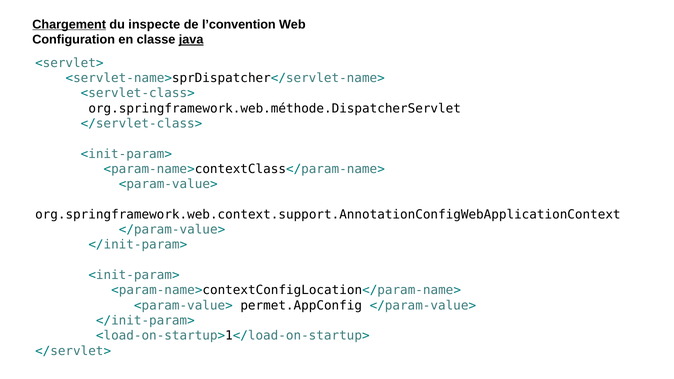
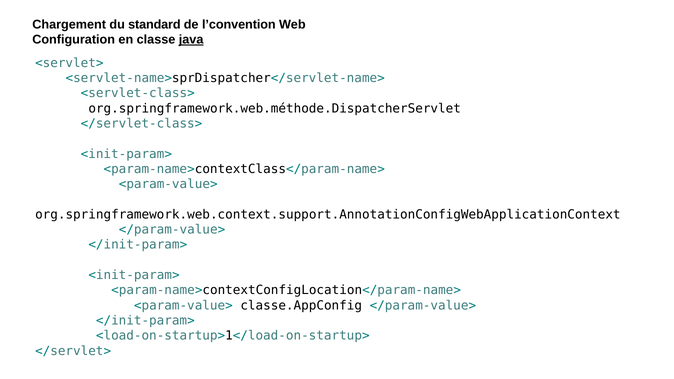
Chargement underline: present -> none
inspecte: inspecte -> standard
permet.AppConfig: permet.AppConfig -> classe.AppConfig
